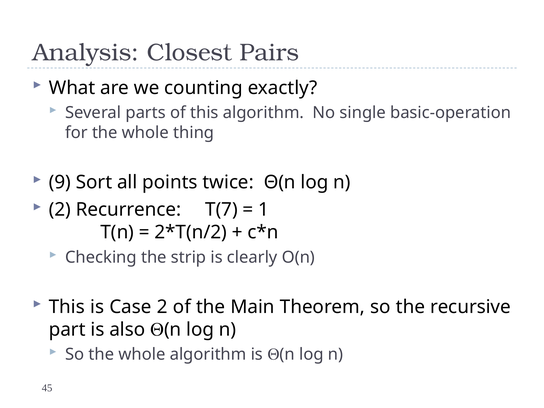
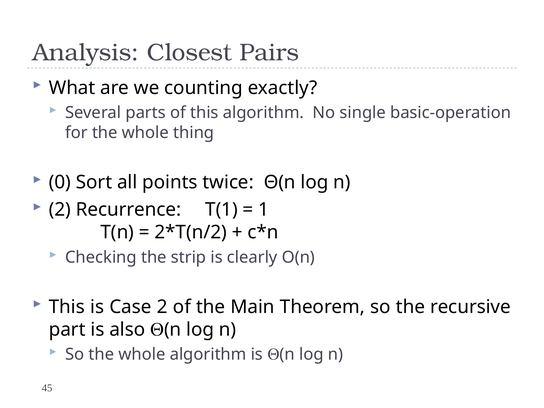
9: 9 -> 0
T(7: T(7 -> T(1
